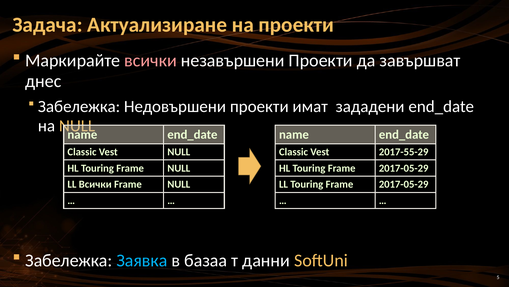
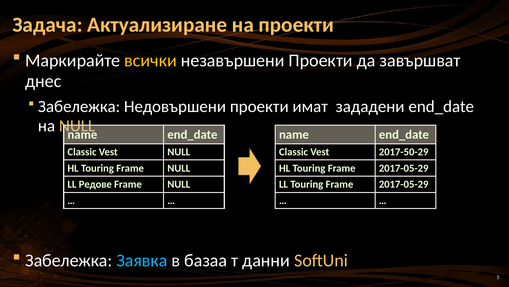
всички at (151, 60) colour: pink -> yellow
2017-55-29: 2017-55-29 -> 2017-50-29
LL Всички: Всички -> Редове
